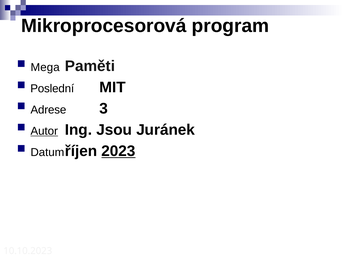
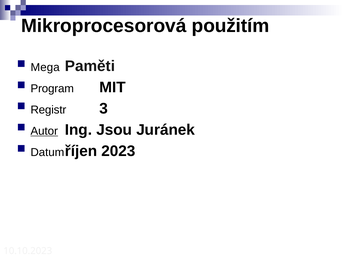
program: program -> použitím
Poslední: Poslední -> Program
Adrese: Adrese -> Registr
2023 underline: present -> none
